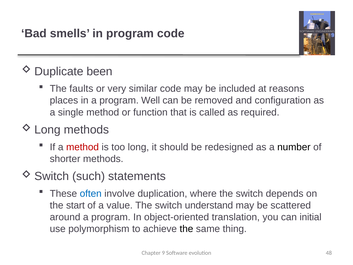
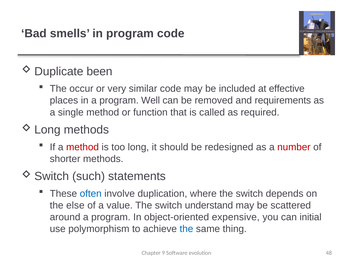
faults: faults -> occur
reasons: reasons -> effective
configuration: configuration -> requirements
number colour: black -> red
start: start -> else
translation: translation -> expensive
the at (186, 229) colour: black -> blue
